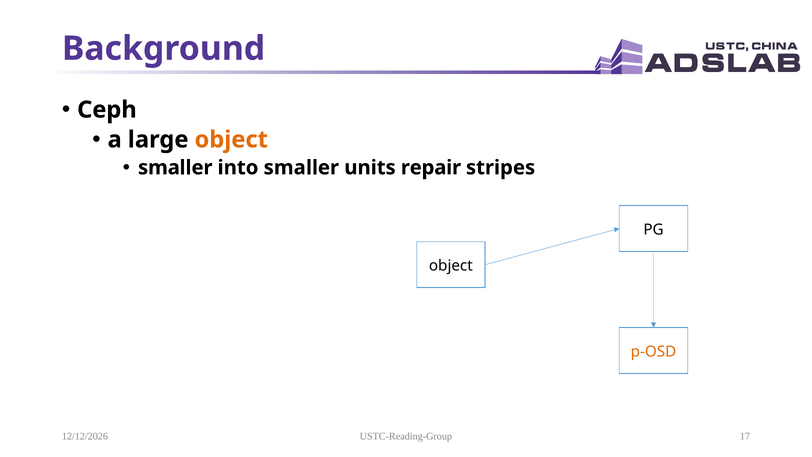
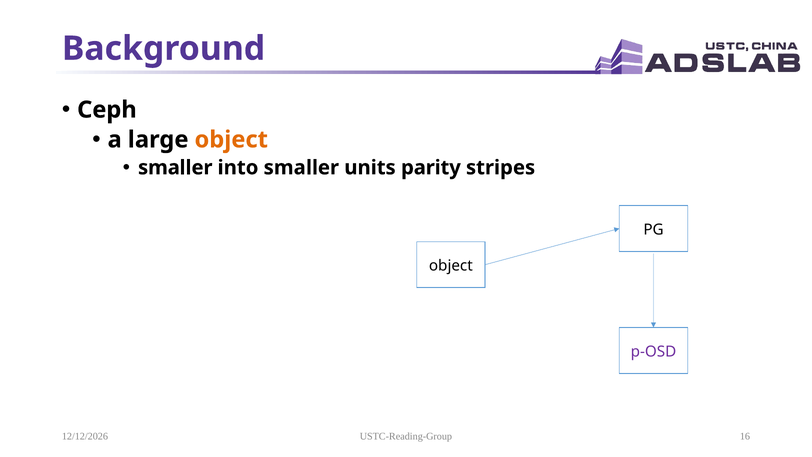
repair: repair -> parity
p-OSD colour: orange -> purple
17: 17 -> 16
